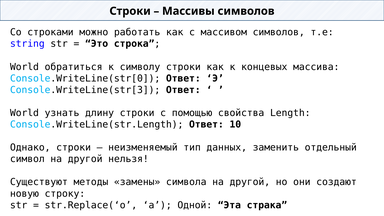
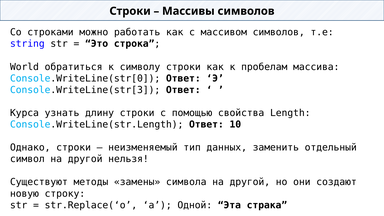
концевых: концевых -> пробелам
World at (24, 113): World -> Курса
